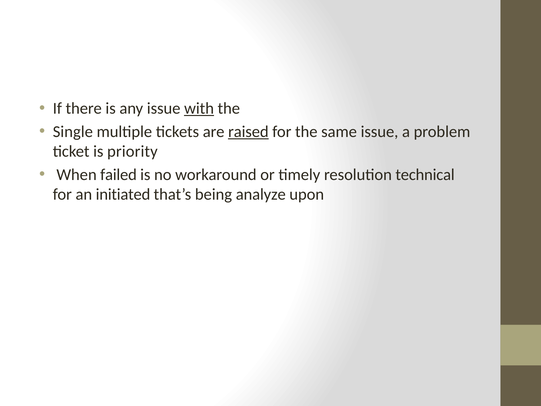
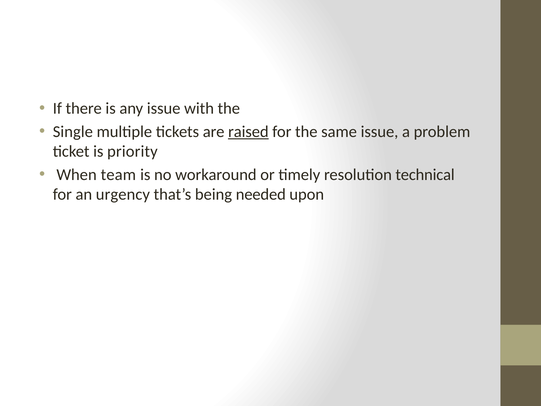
with underline: present -> none
failed: failed -> team
initiated: initiated -> urgency
analyze: analyze -> needed
